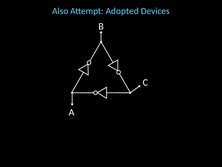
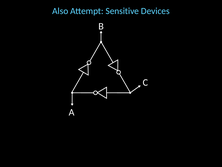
Adopted: Adopted -> Sensitive
